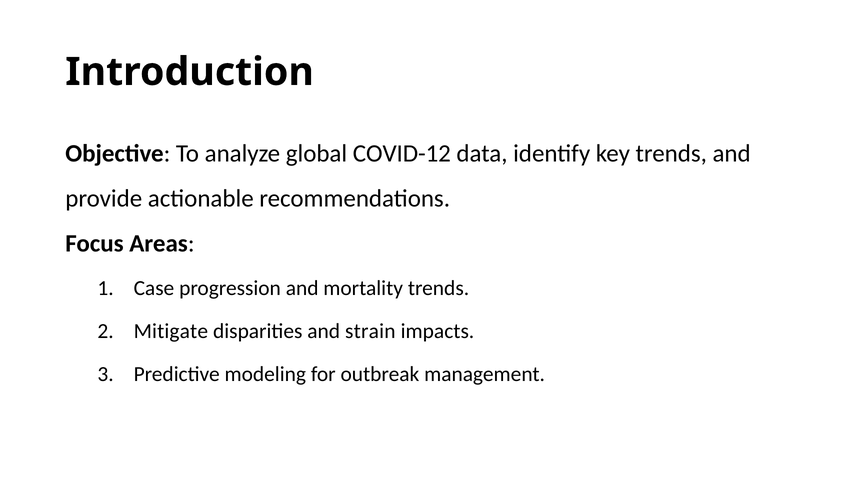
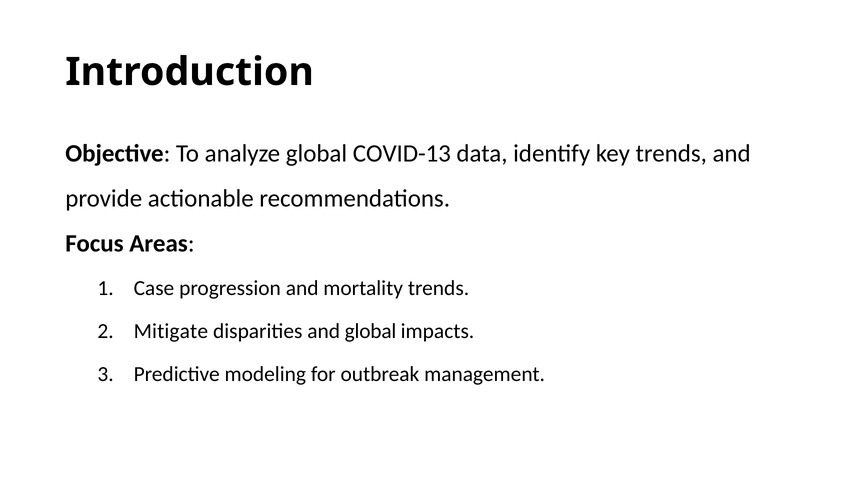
COVID-12: COVID-12 -> COVID-13
and strain: strain -> global
